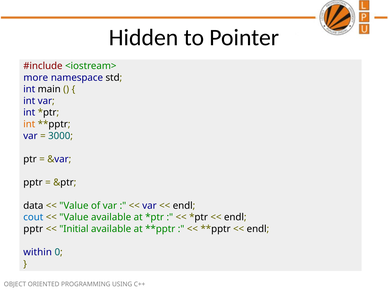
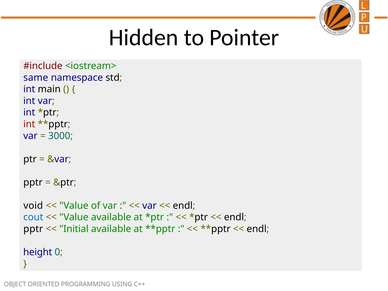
more: more -> same
int at (29, 124) colour: orange -> red
data: data -> void
within: within -> height
